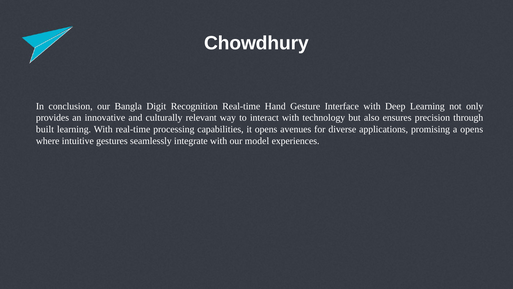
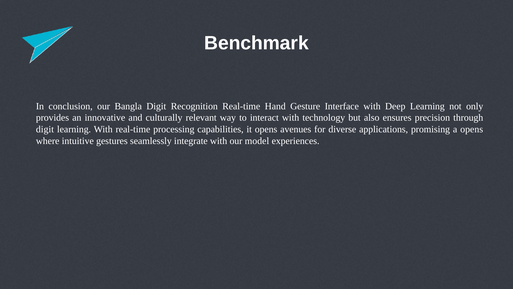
Chowdhury: Chowdhury -> Benchmark
built at (45, 129): built -> digit
